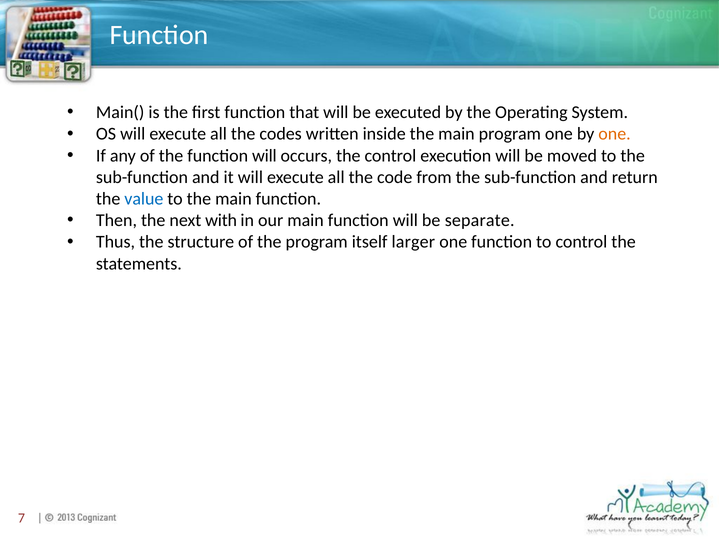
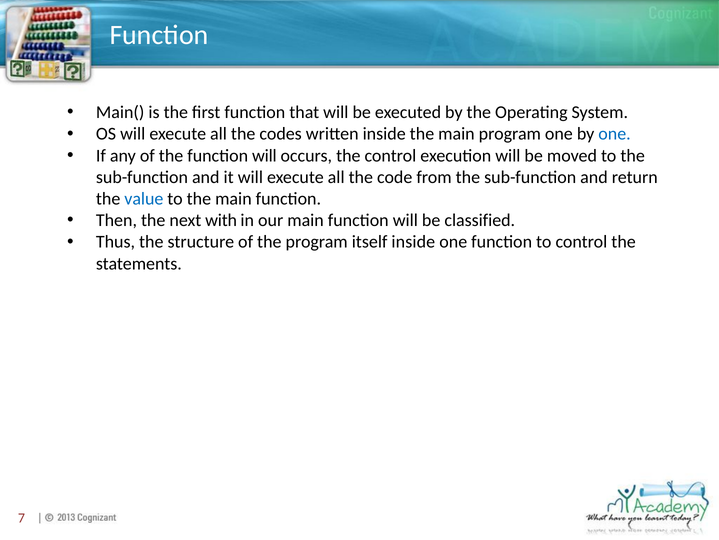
one at (615, 134) colour: orange -> blue
separate: separate -> classified
itself larger: larger -> inside
